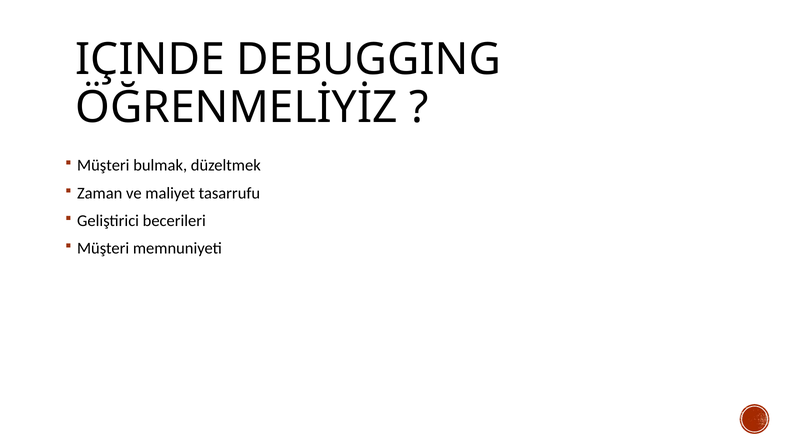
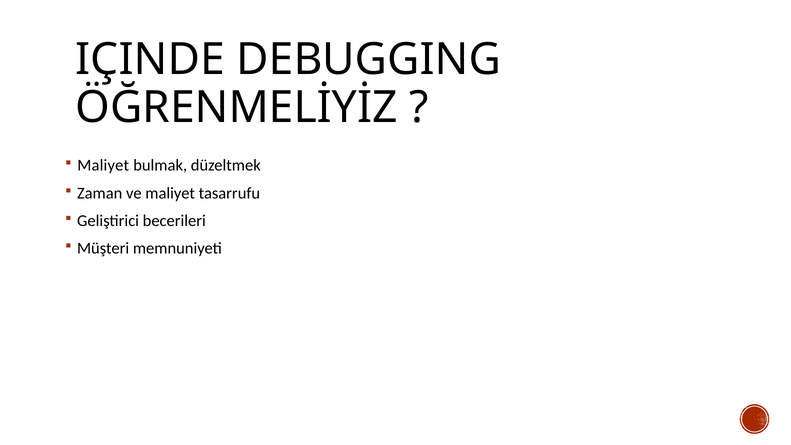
Müşteri at (103, 165): Müşteri -> Maliyet
